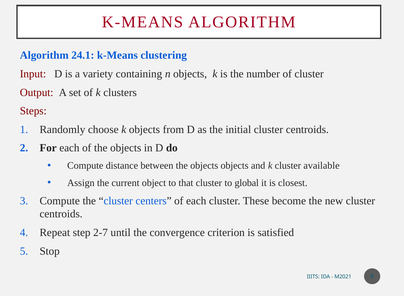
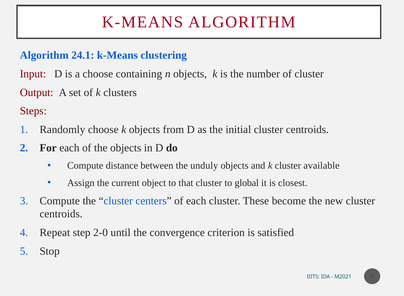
a variety: variety -> choose
between the objects: objects -> unduly
2-7: 2-7 -> 2-0
